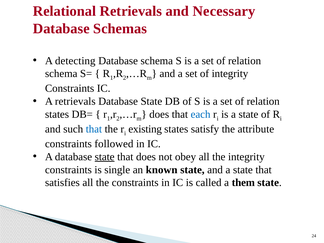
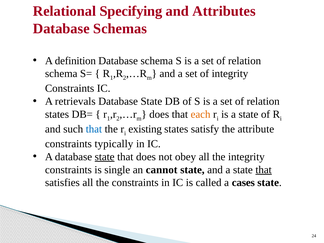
Relational Retrievals: Retrievals -> Specifying
Necessary: Necessary -> Attributes
detecting: detecting -> definition
each colour: blue -> orange
followed: followed -> typically
known: known -> cannot
that at (264, 170) underline: none -> present
them: them -> cases
